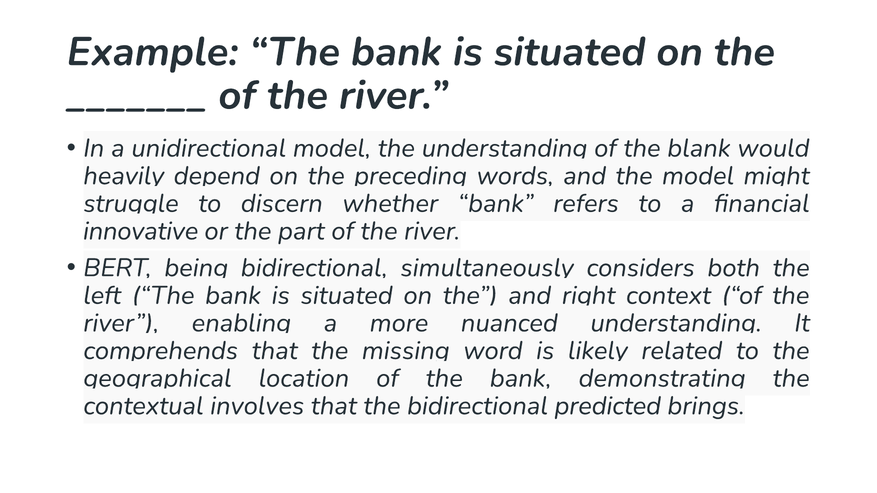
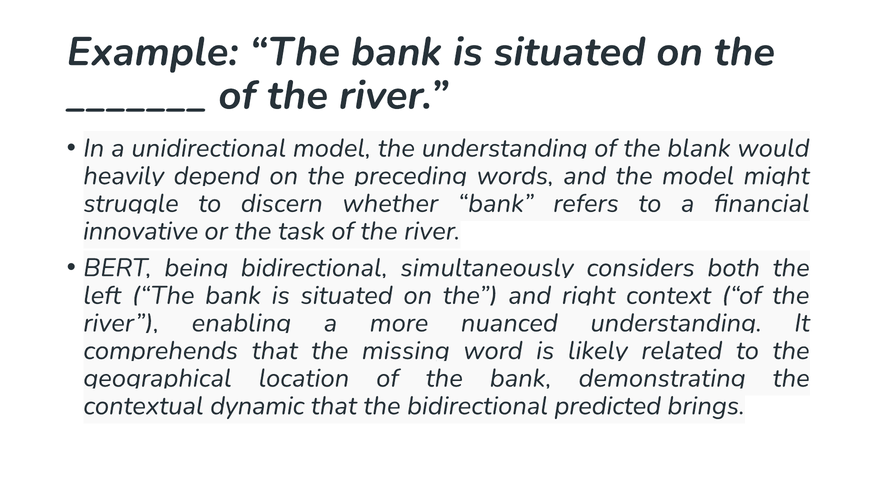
part: part -> task
involves: involves -> dynamic
